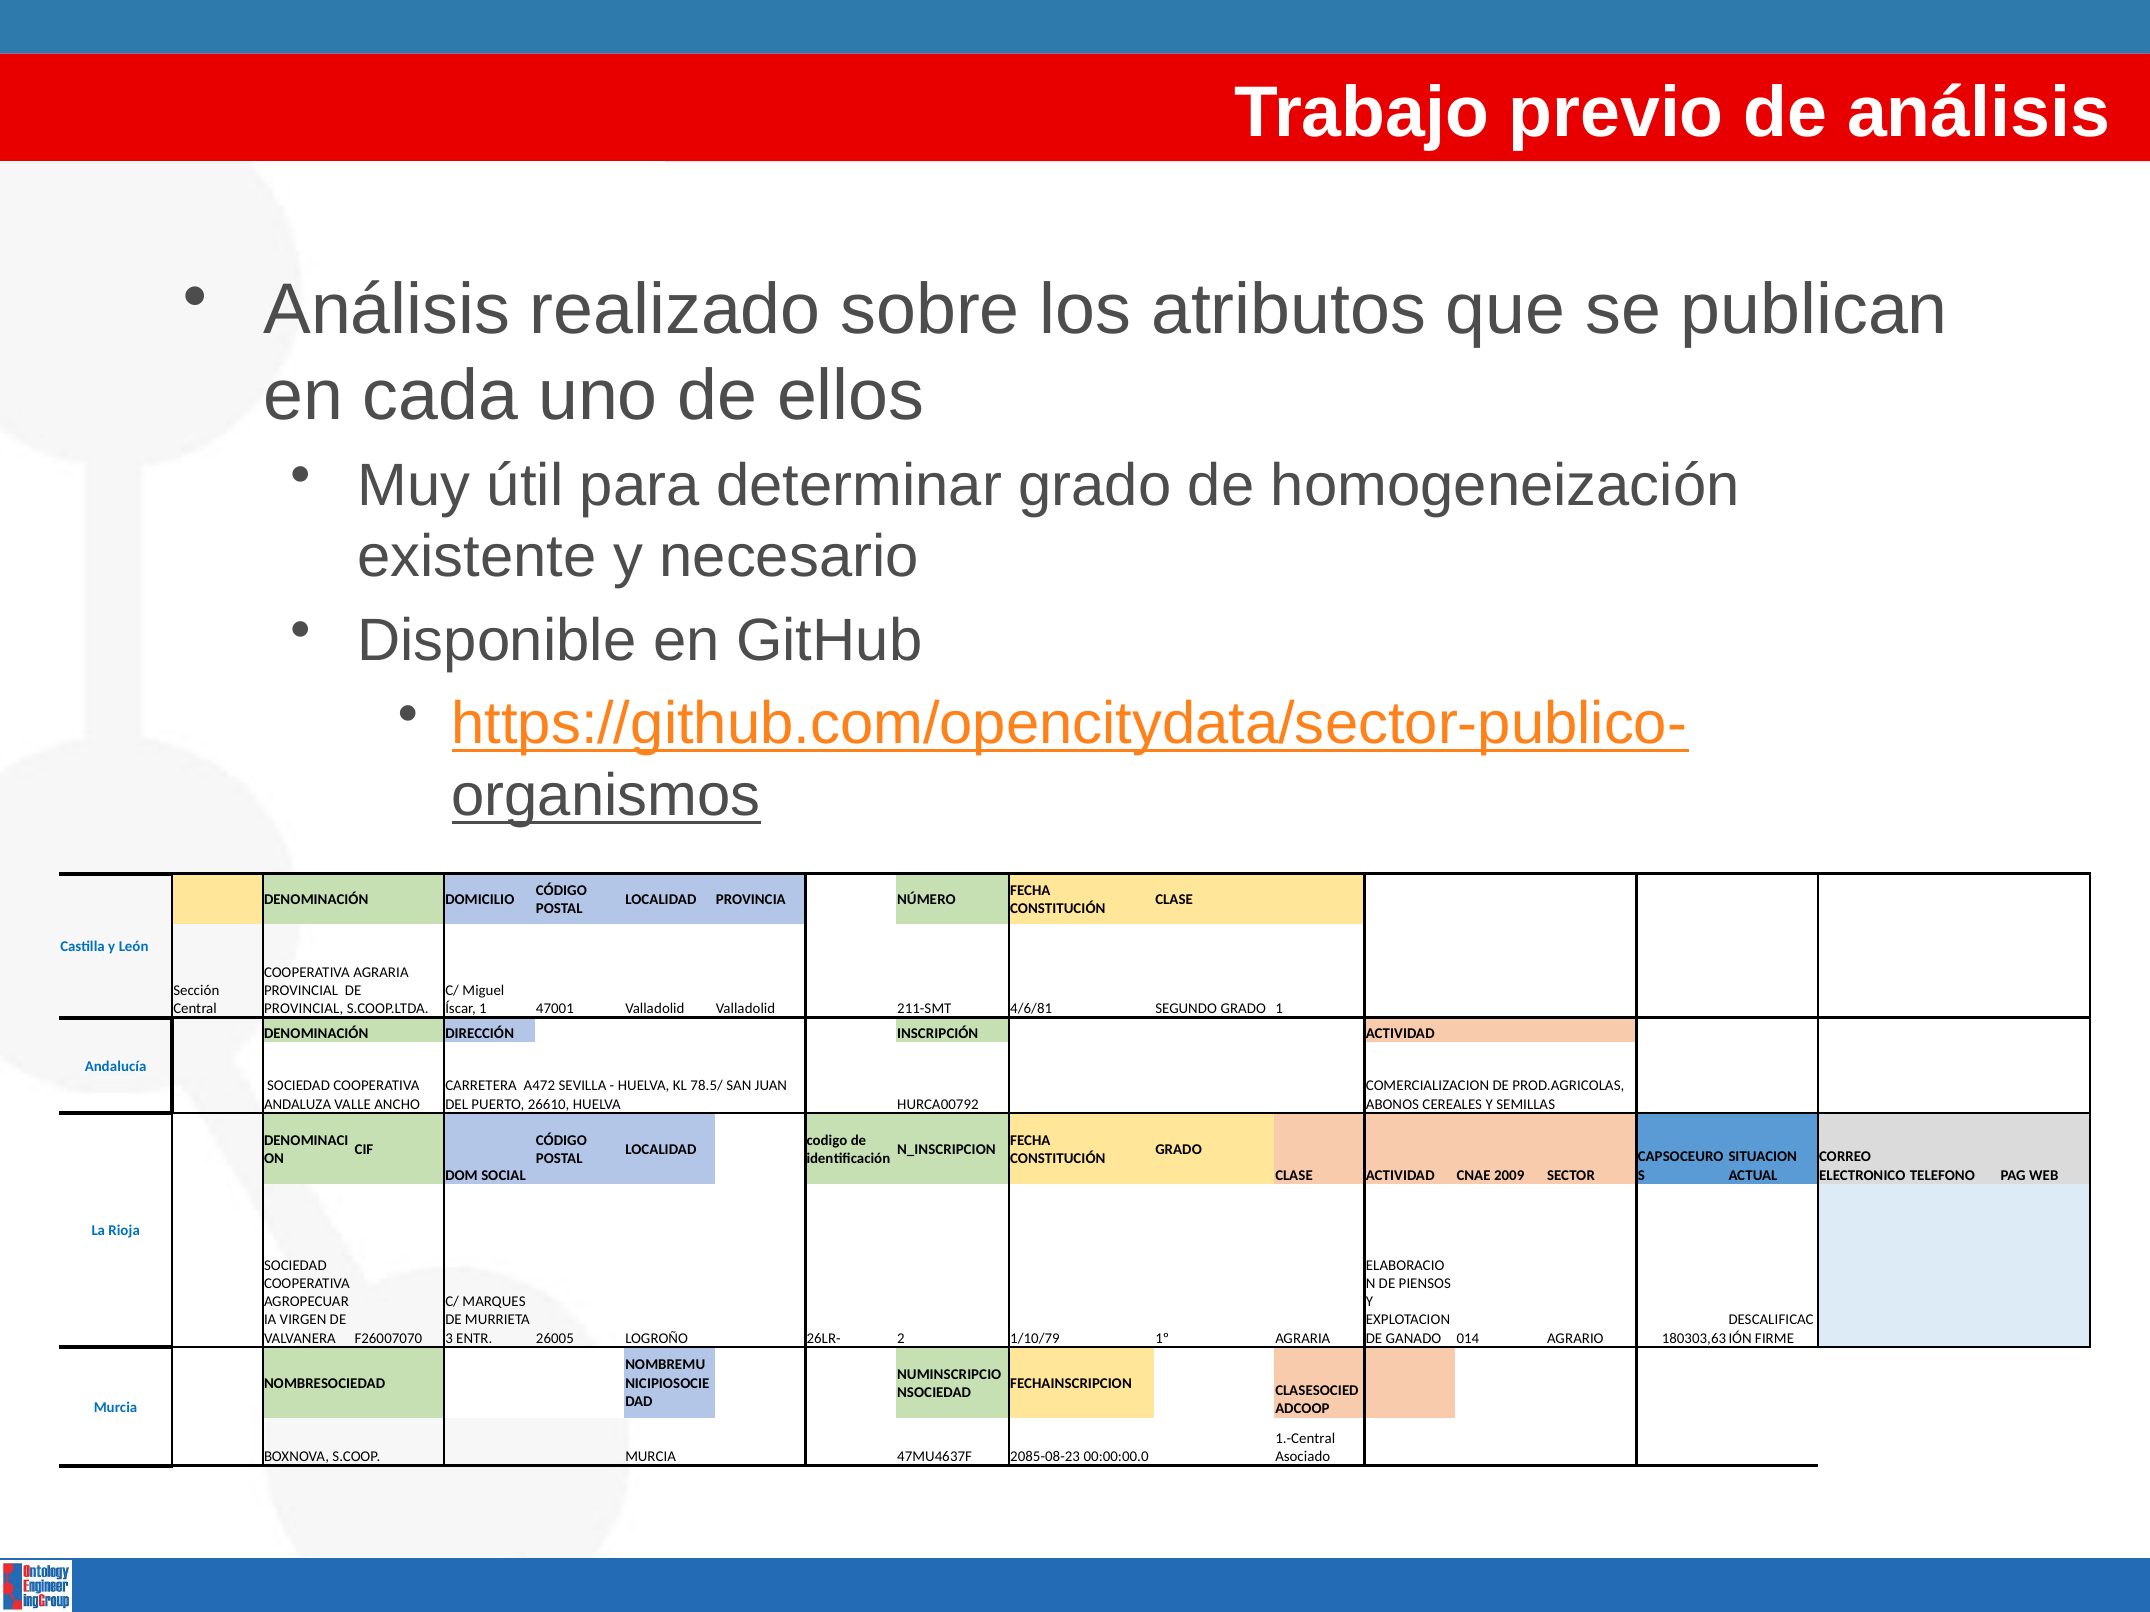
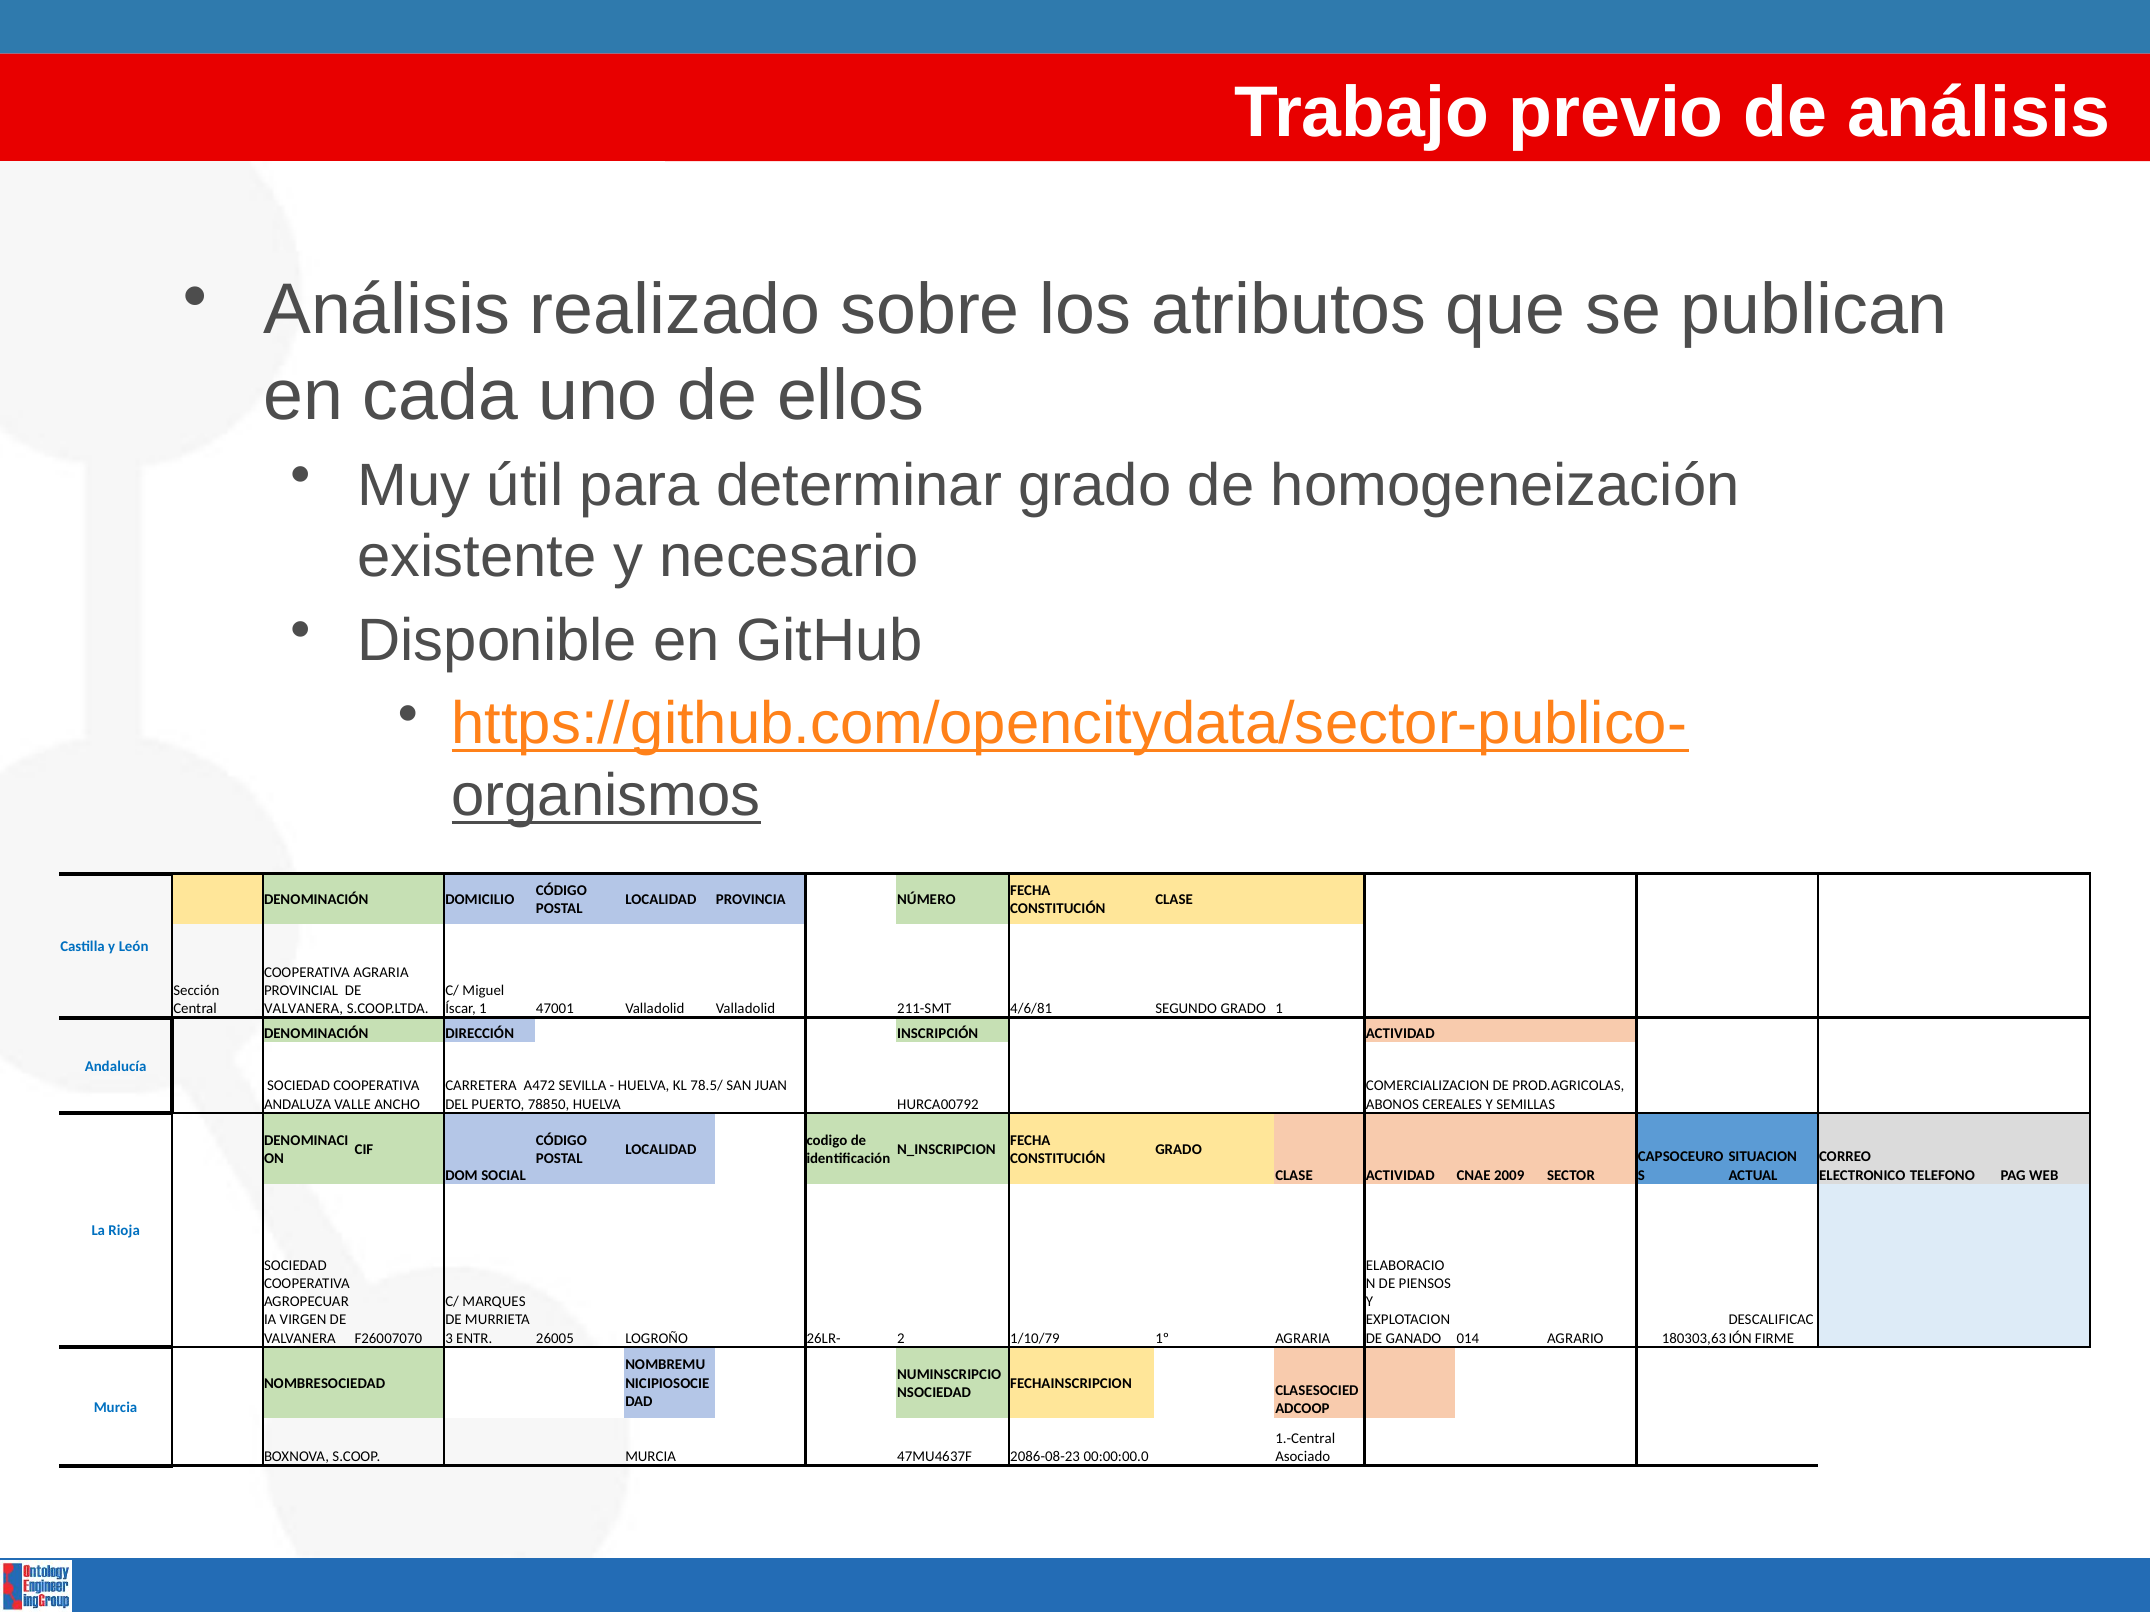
PROVINCIAL at (304, 1009): PROVINCIAL -> VALVANERA
26610: 26610 -> 78850
2085-08-23: 2085-08-23 -> 2086-08-23
